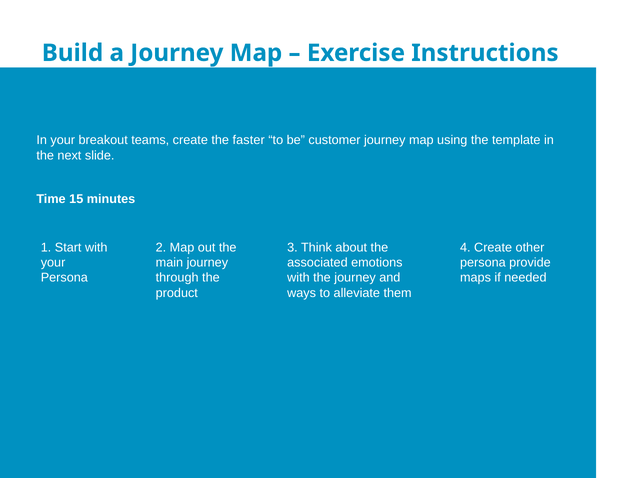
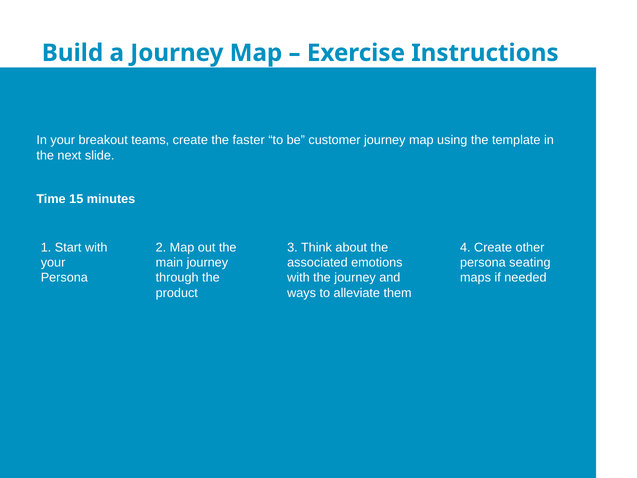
provide: provide -> seating
